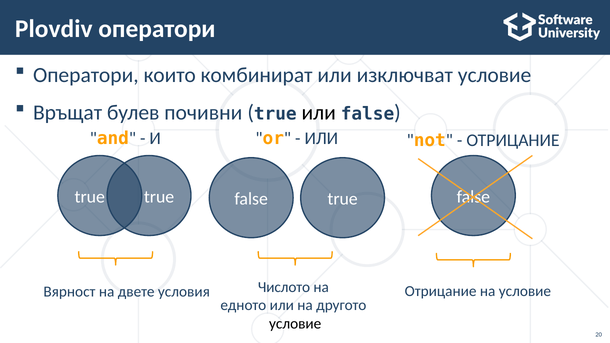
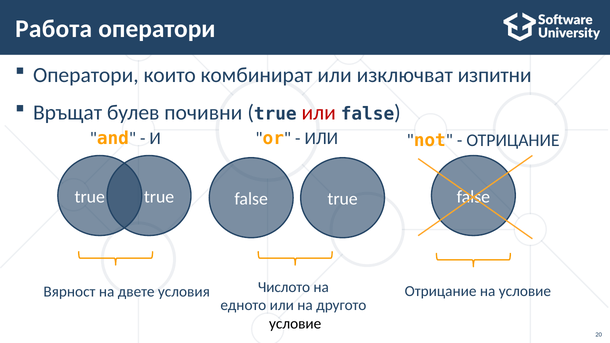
Plovdiv: Plovdiv -> Работа
изключват условие: условие -> изпитни
или at (319, 112) colour: black -> red
